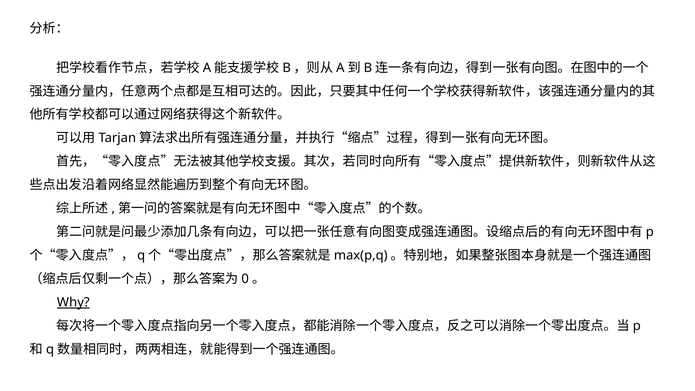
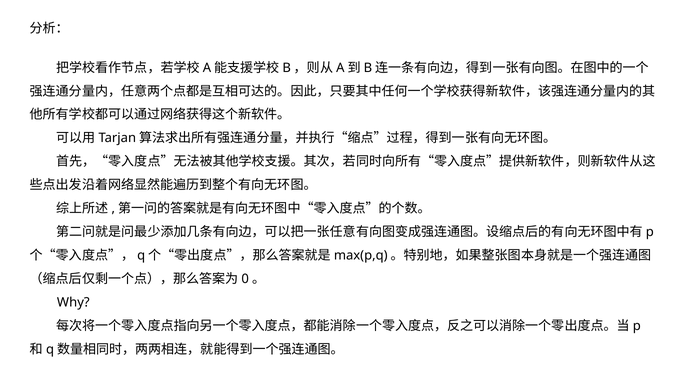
Why underline: present -> none
